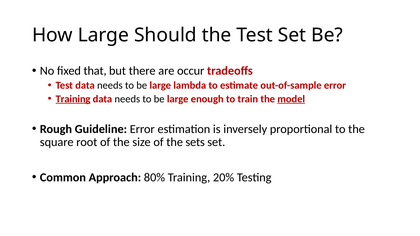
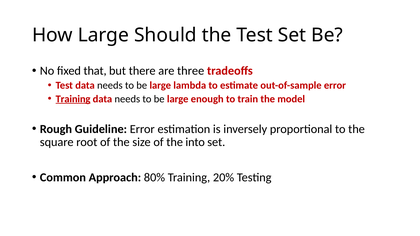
occur: occur -> three
model underline: present -> none
sets: sets -> into
